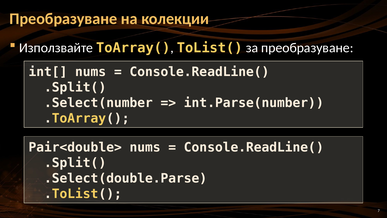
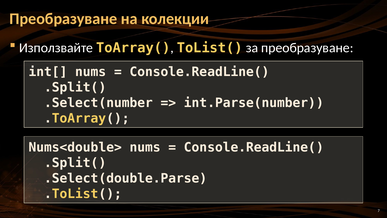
Pair<double>: Pair<double> -> Nums<double>
